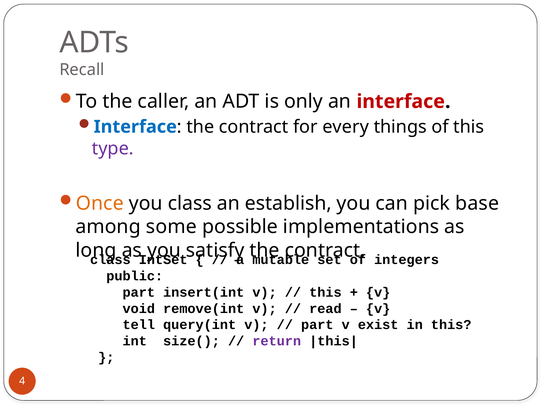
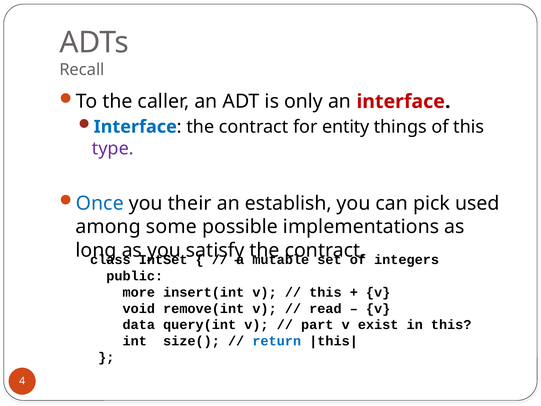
every: every -> entity
Once colour: orange -> blue
you class: class -> their
base: base -> used
part at (139, 292): part -> more
tell: tell -> data
return colour: purple -> blue
